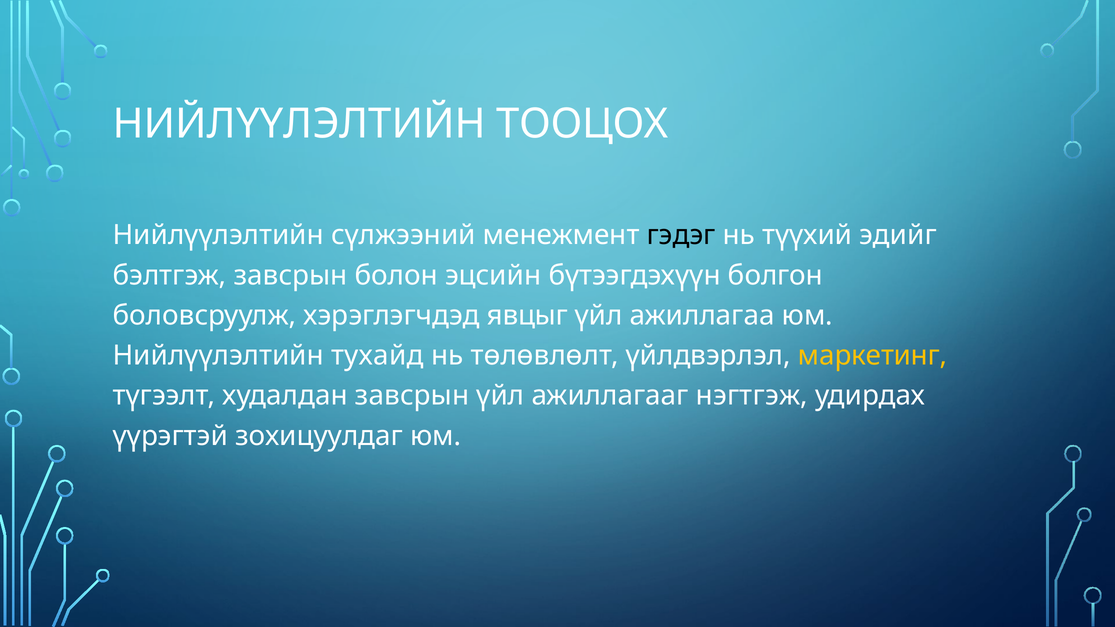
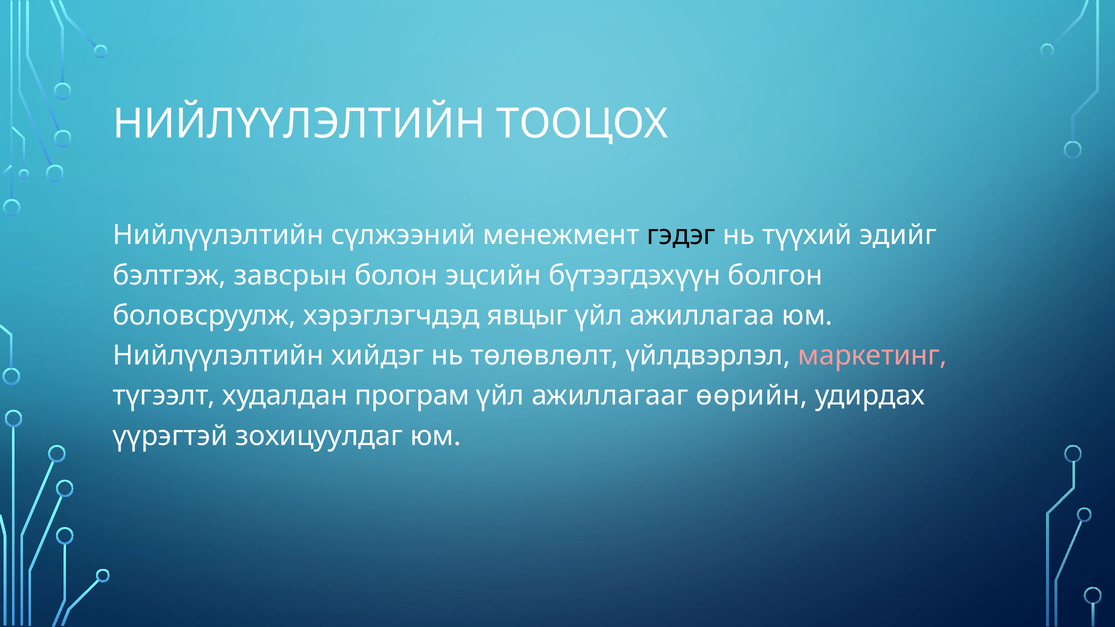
тухайд: тухайд -> хийдэг
маркетинг colour: yellow -> pink
худалдан завсрын: завсрын -> програм
нэгтгэж: нэгтгэж -> өөрийн
